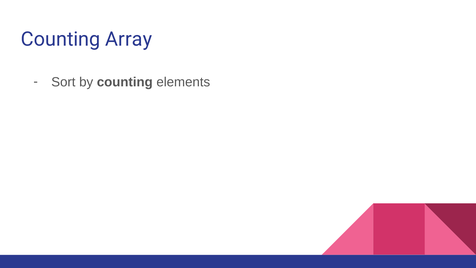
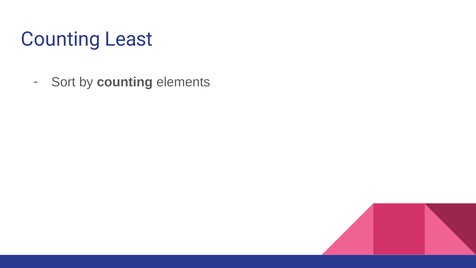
Array: Array -> Least
